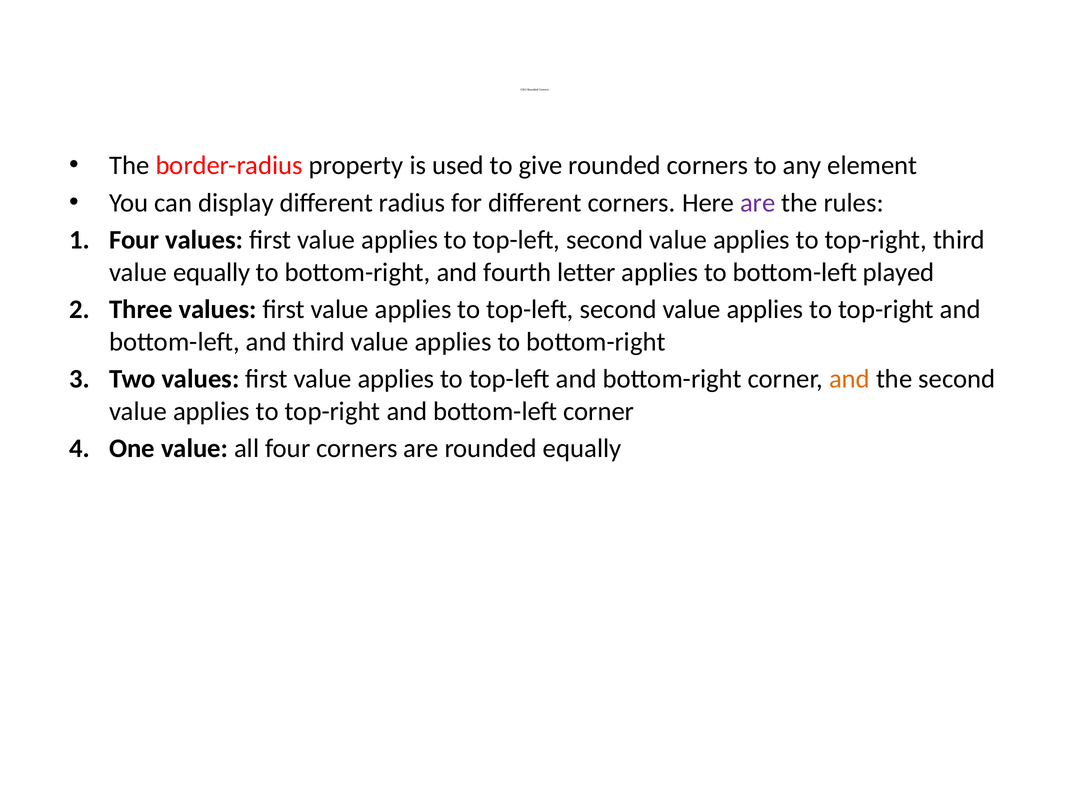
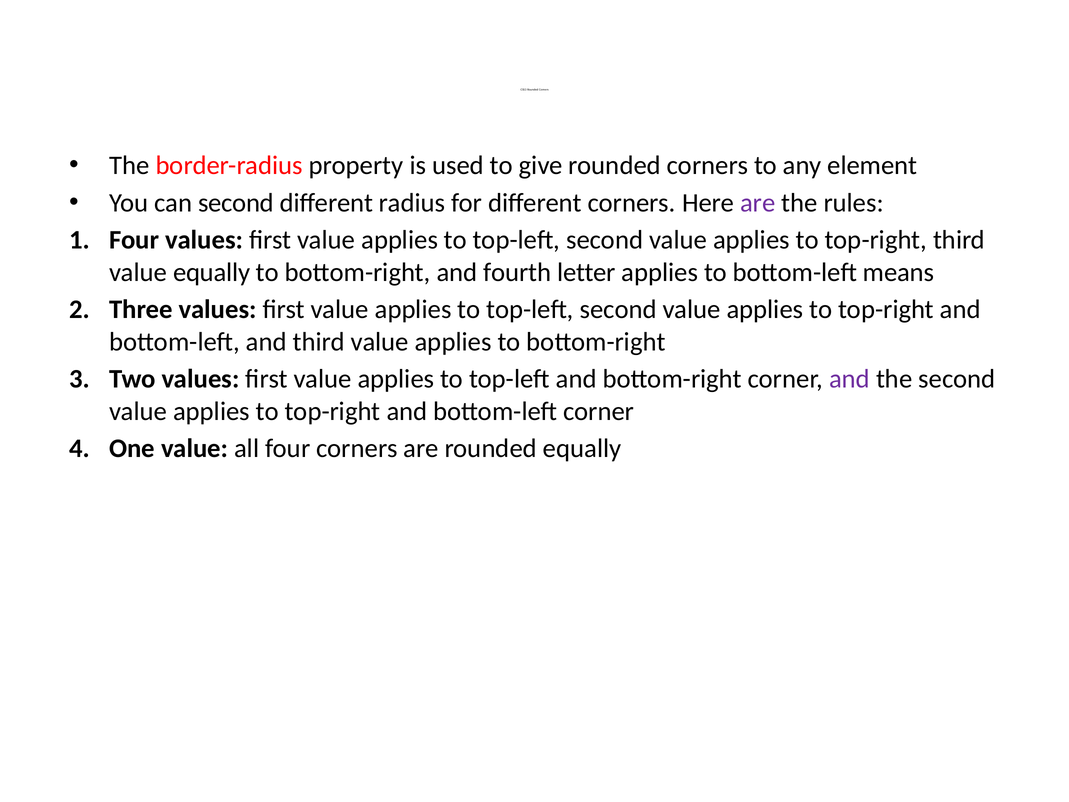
can display: display -> second
played: played -> means
and at (850, 379) colour: orange -> purple
